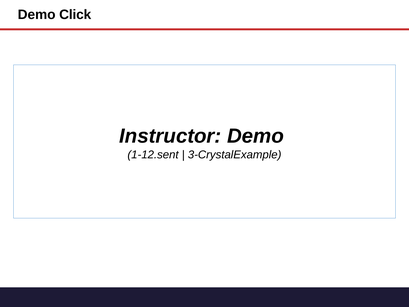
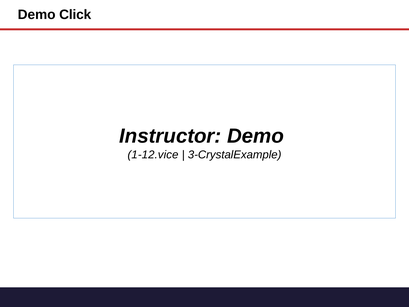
1-12.sent: 1-12.sent -> 1-12.vice
